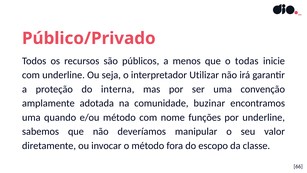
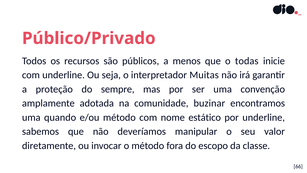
Utilizar: Utilizar -> Muitas
interna: interna -> sempre
funções: funções -> estático
